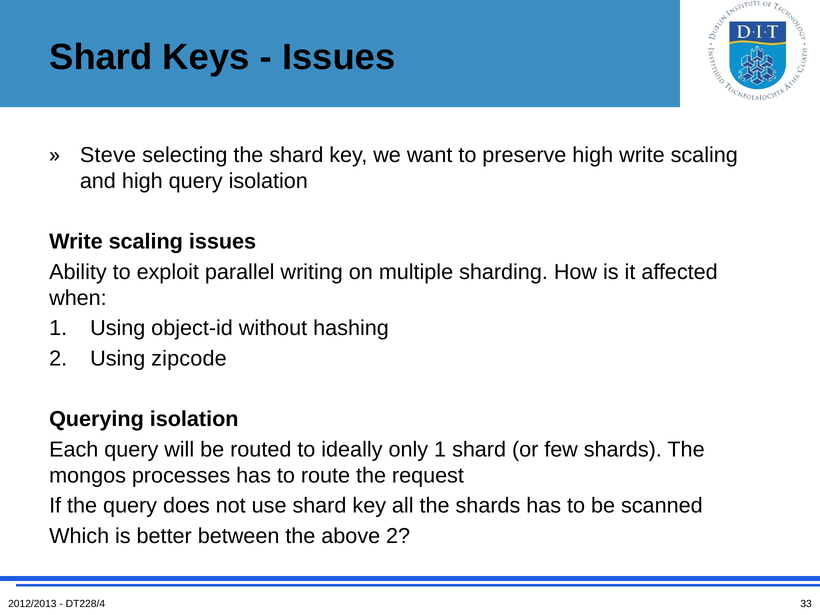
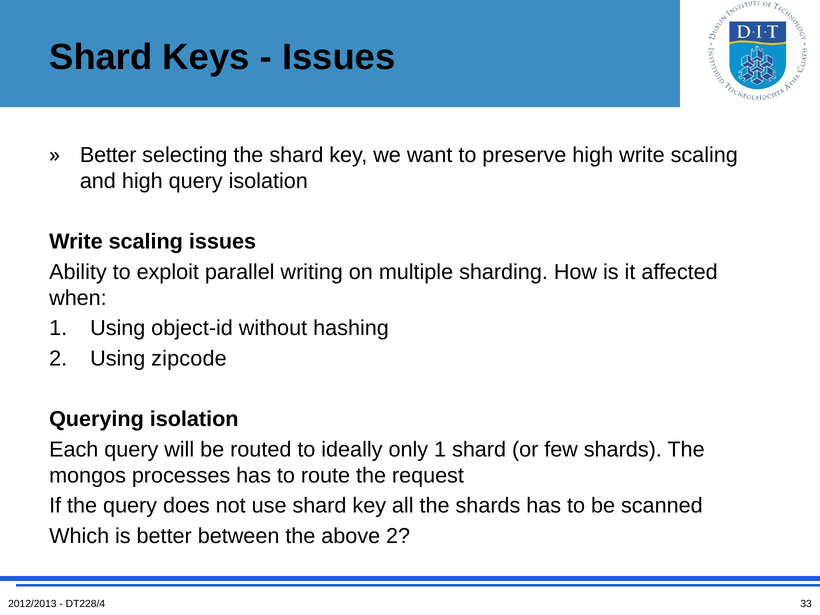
Steve at (108, 155): Steve -> Better
